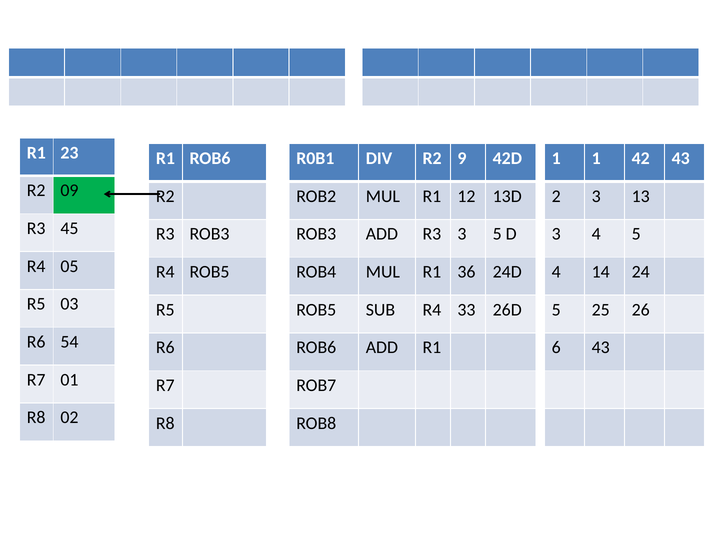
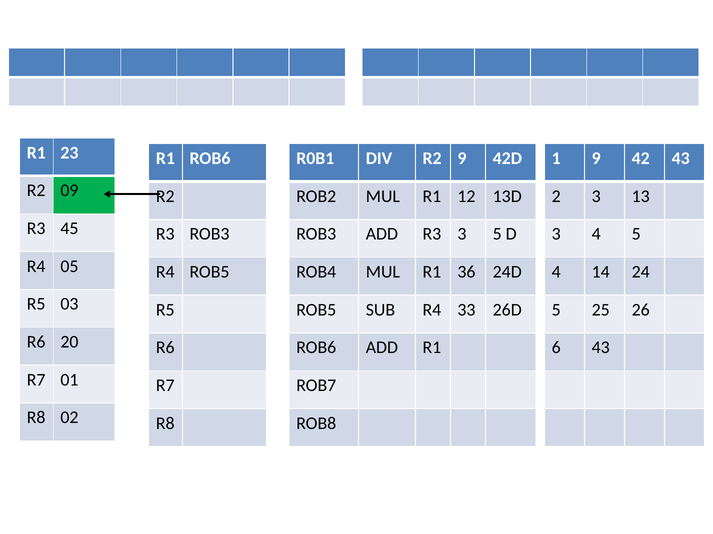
1 1: 1 -> 9
54: 54 -> 20
